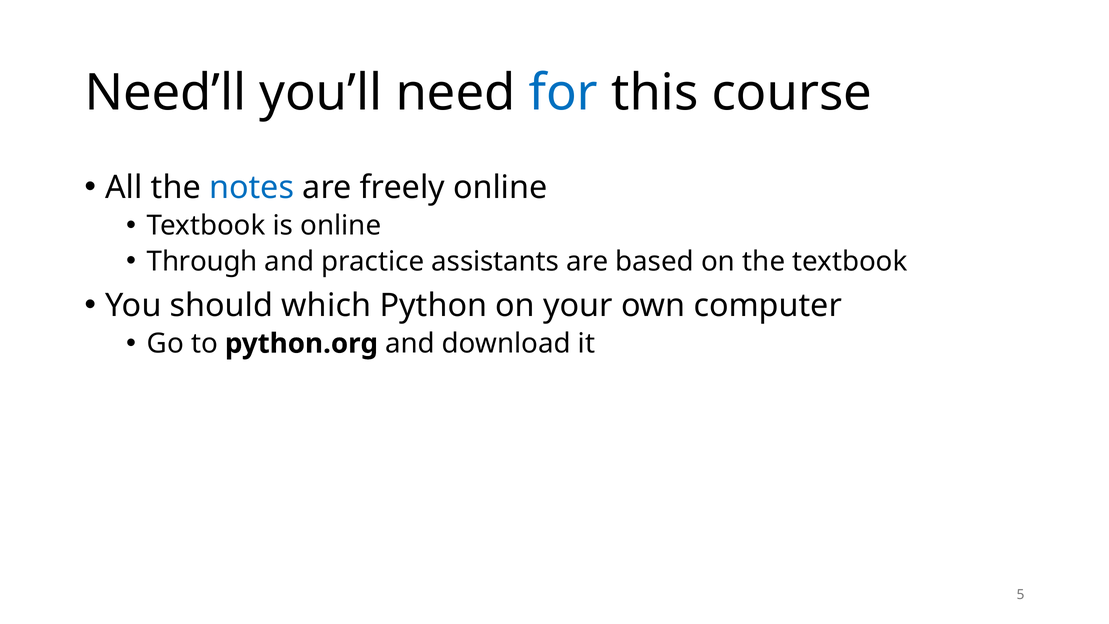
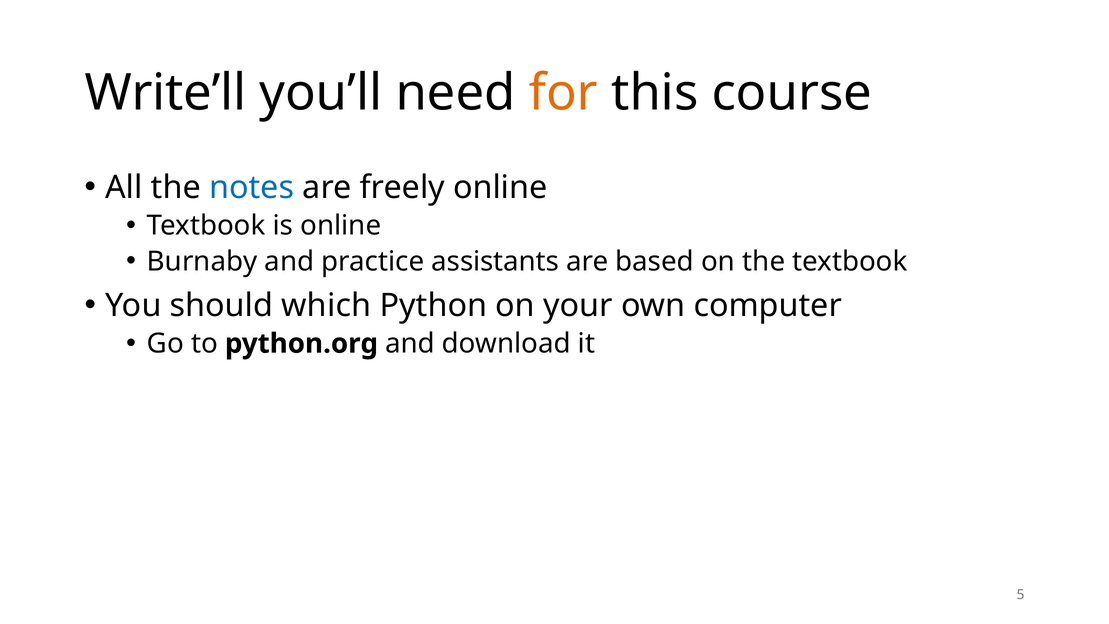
Need’ll: Need’ll -> Write’ll
for colour: blue -> orange
Through: Through -> Burnaby
